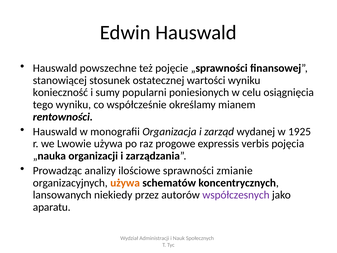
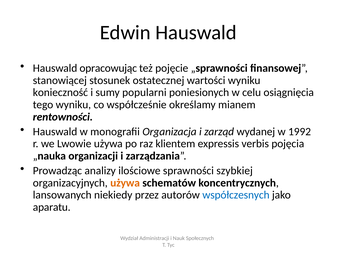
powszechne: powszechne -> opracowując
1925: 1925 -> 1992
progowe: progowe -> klientem
zmianie: zmianie -> szybkiej
współczesnych colour: purple -> blue
